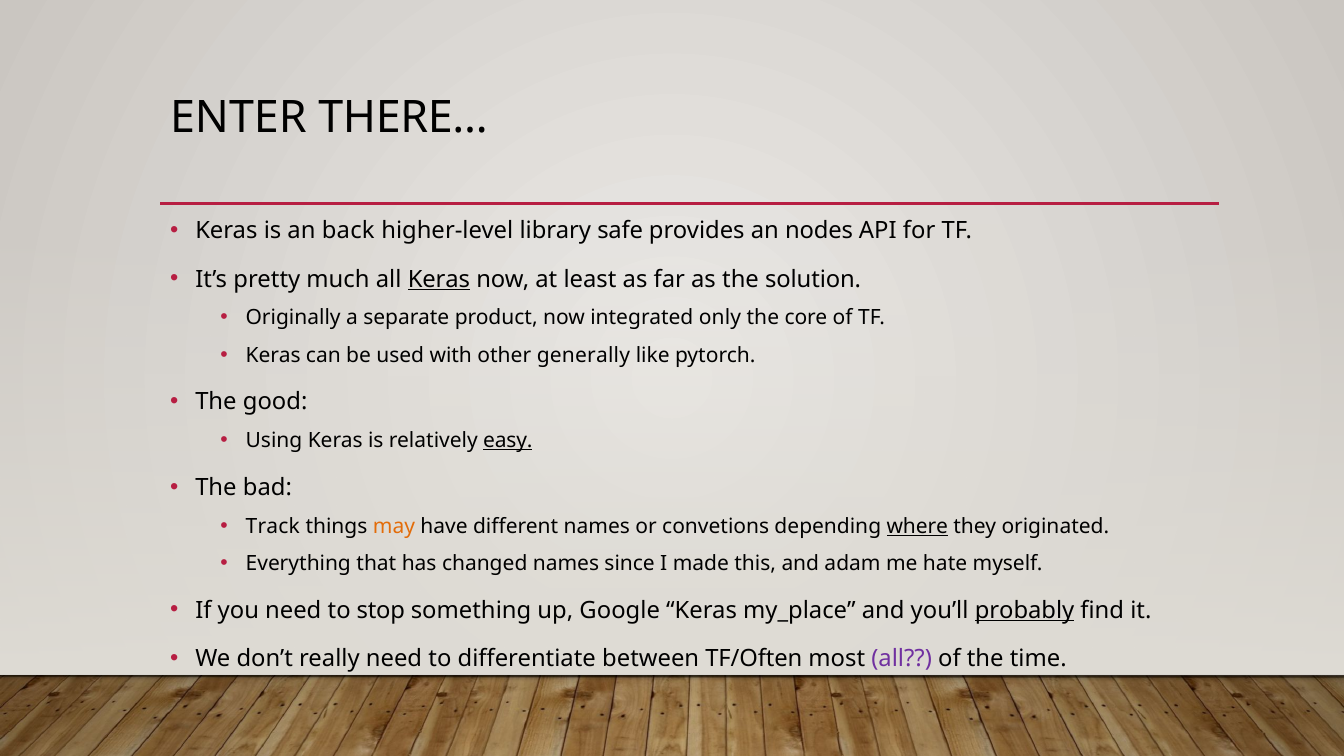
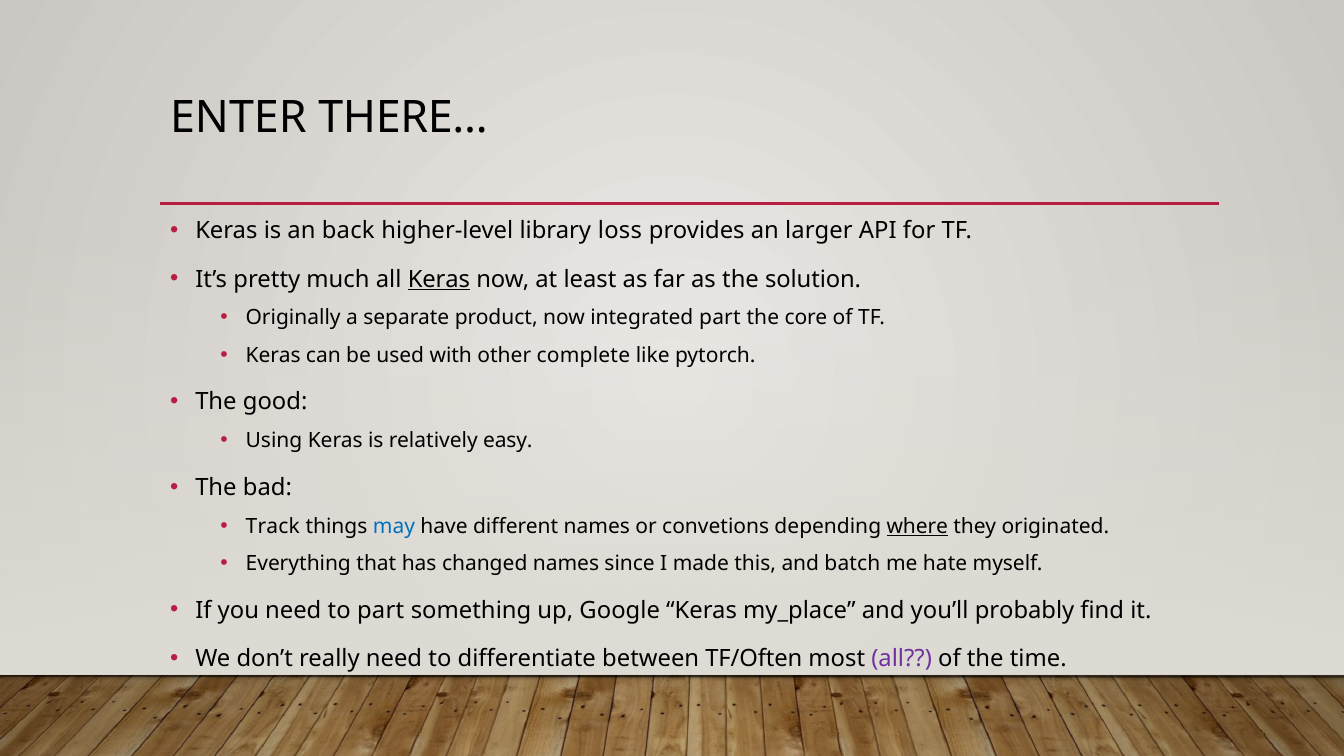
safe: safe -> loss
nodes: nodes -> larger
integrated only: only -> part
generally: generally -> complete
easy underline: present -> none
may colour: orange -> blue
adam: adam -> batch
to stop: stop -> part
probably underline: present -> none
